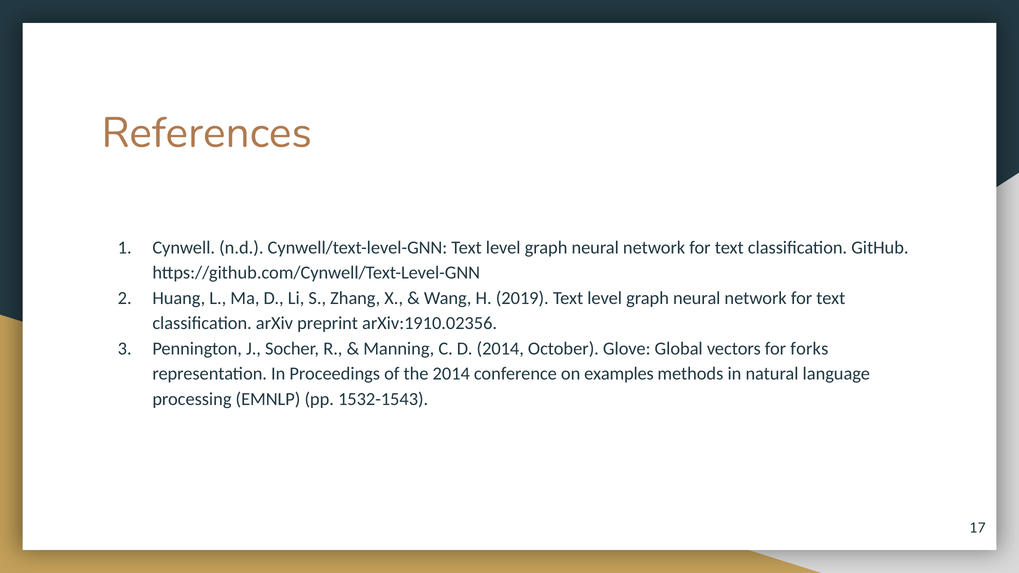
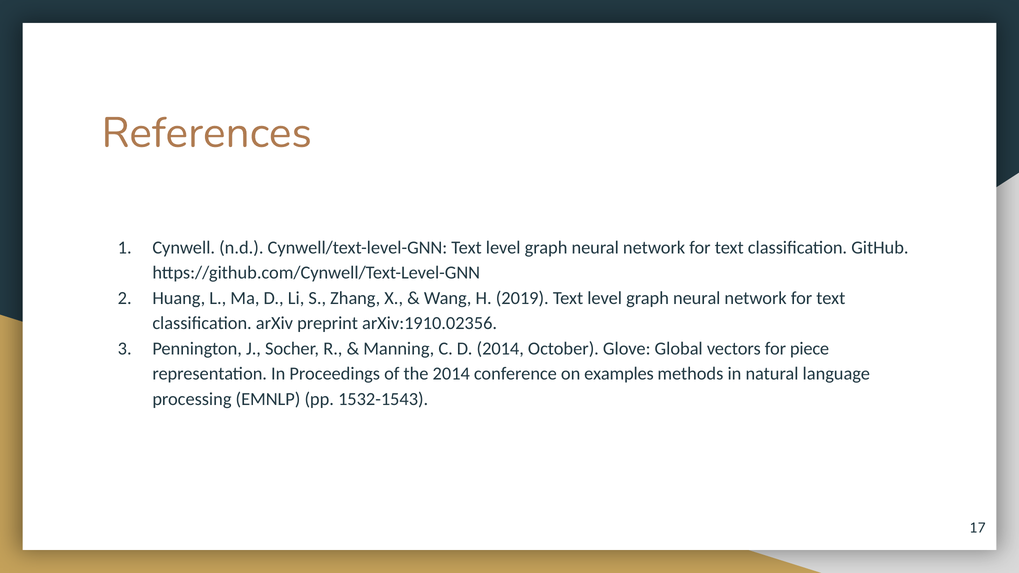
forks: forks -> piece
